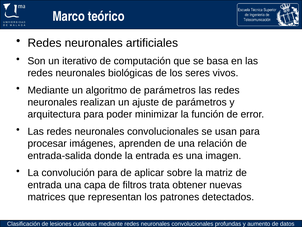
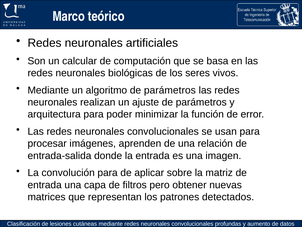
iterativo: iterativo -> calcular
trata: trata -> pero
